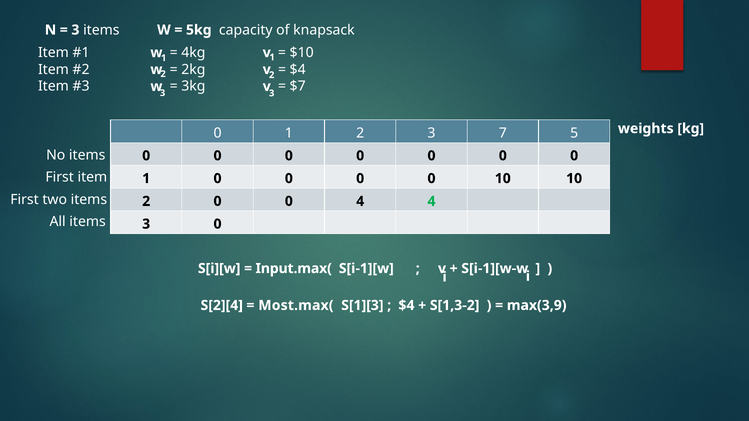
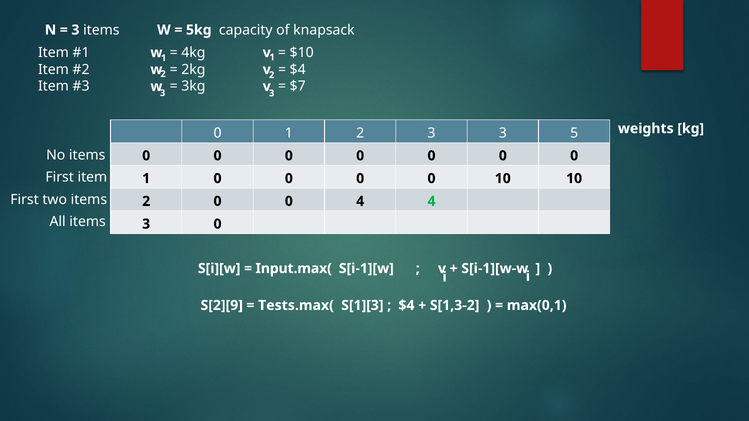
1 2 3 7: 7 -> 3
S[2][4: S[2][4 -> S[2][9
Most.max(: Most.max( -> Tests.max(
max(3,9: max(3,9 -> max(0,1
